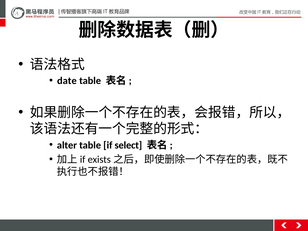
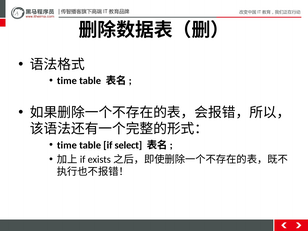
date at (67, 81): date -> time
alter at (67, 145): alter -> time
